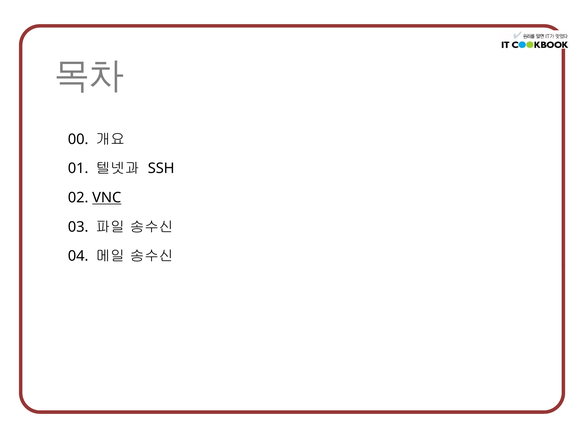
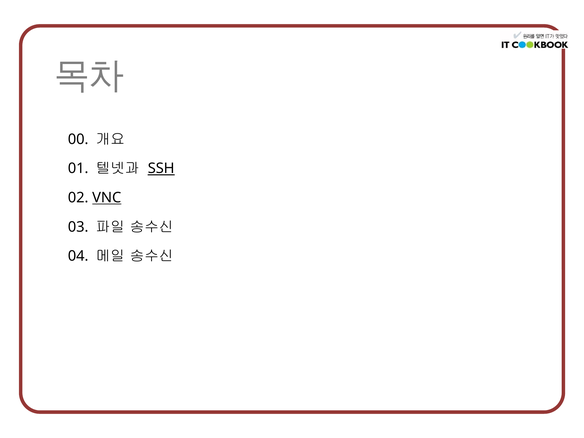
SSH underline: none -> present
